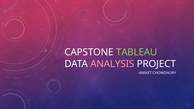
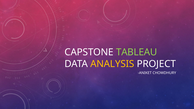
ANALYSIS colour: pink -> yellow
